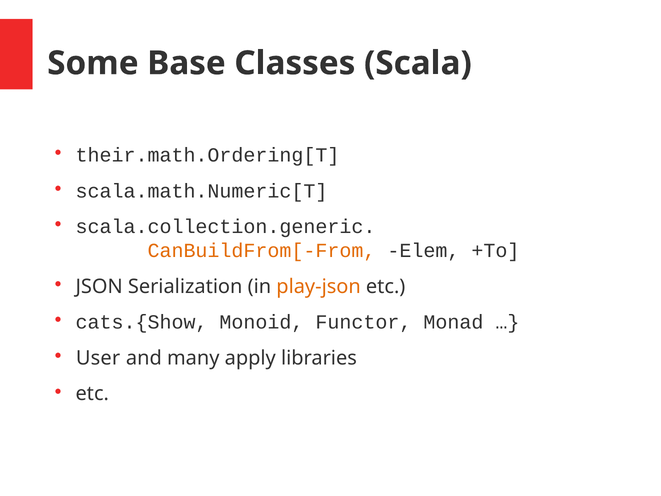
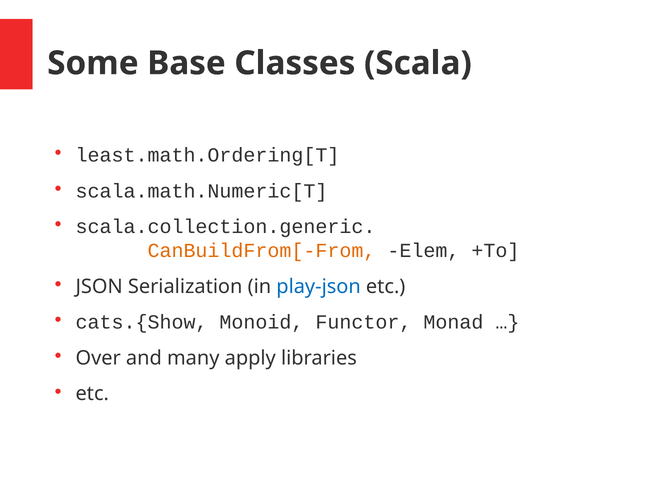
their.math.Ordering[T: their.math.Ordering[T -> least.math.Ordering[T
play-json colour: orange -> blue
User: User -> Over
